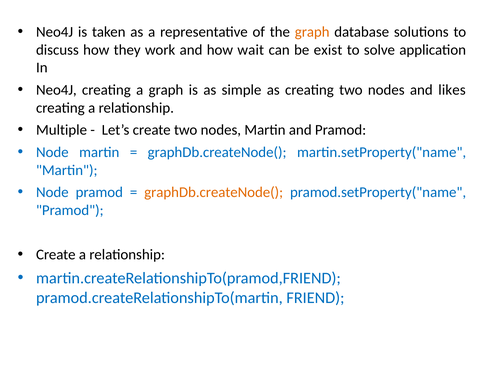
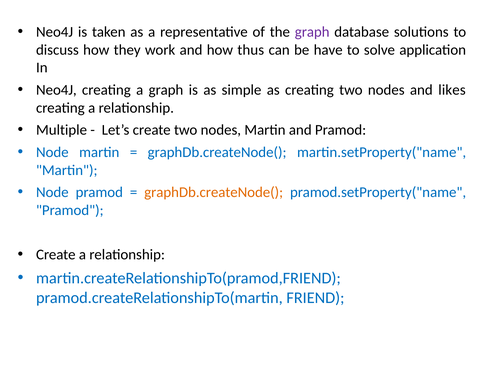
graph at (312, 32) colour: orange -> purple
wait: wait -> thus
exist: exist -> have
